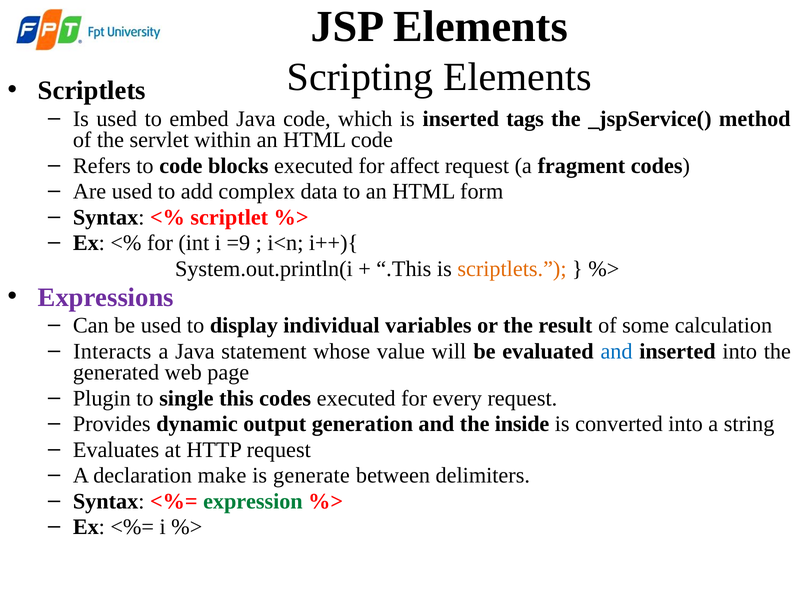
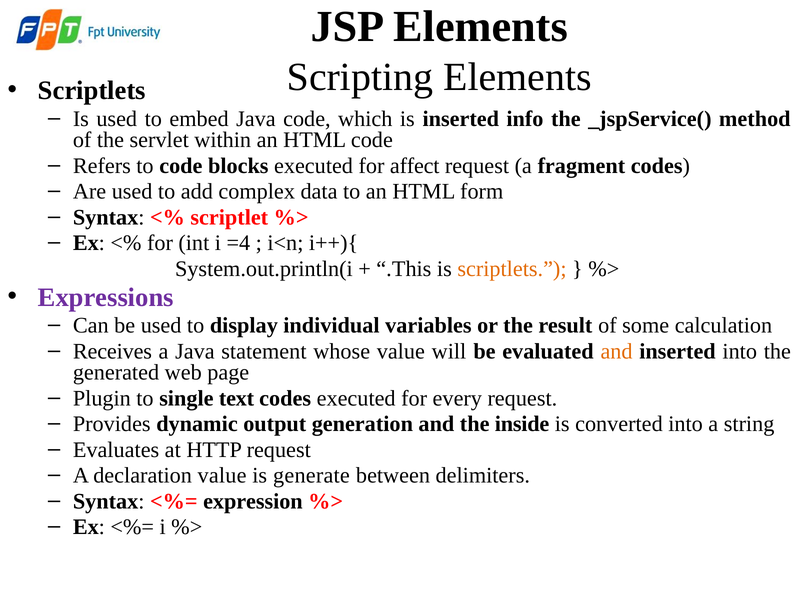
tags: tags -> info
=9: =9 -> =4
Interacts: Interacts -> Receives
and at (617, 351) colour: blue -> orange
this: this -> text
declaration make: make -> value
expression colour: green -> black
